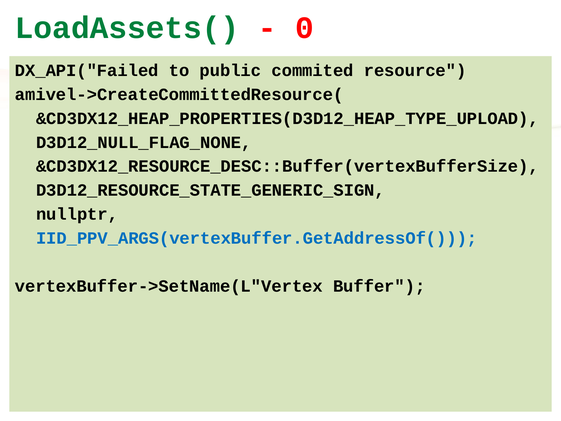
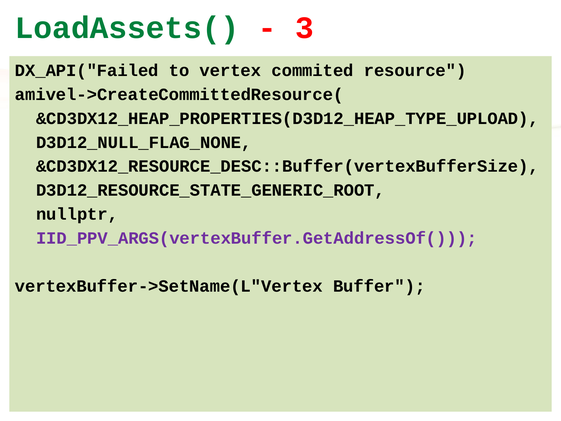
0: 0 -> 3
public: public -> vertex
D3D12_RESOURCE_STATE_GENERIC_SIGN: D3D12_RESOURCE_STATE_GENERIC_SIGN -> D3D12_RESOURCE_STATE_GENERIC_ROOT
IID_PPV_ARGS(vertexBuffer.GetAddressOf( colour: blue -> purple
